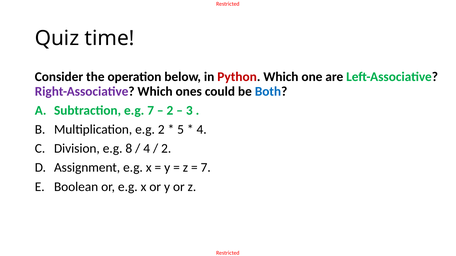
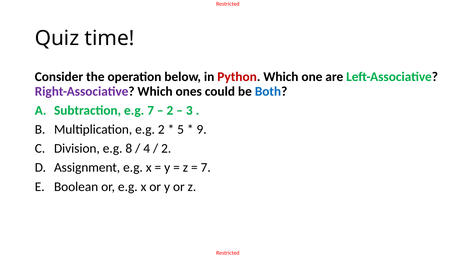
4 at (202, 130): 4 -> 9
